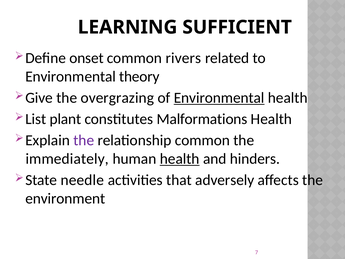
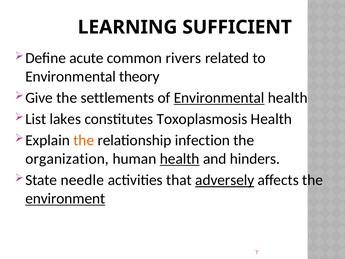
onset: onset -> acute
overgrazing: overgrazing -> settlements
plant: plant -> lakes
Malformations: Malformations -> Toxoplasmosis
the at (84, 140) colour: purple -> orange
relationship common: common -> infection
immediately: immediately -> organization
adversely underline: none -> present
environment underline: none -> present
